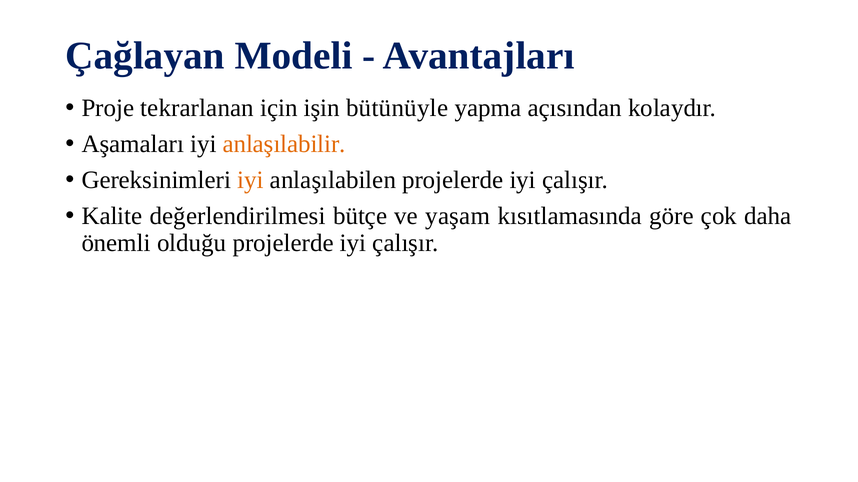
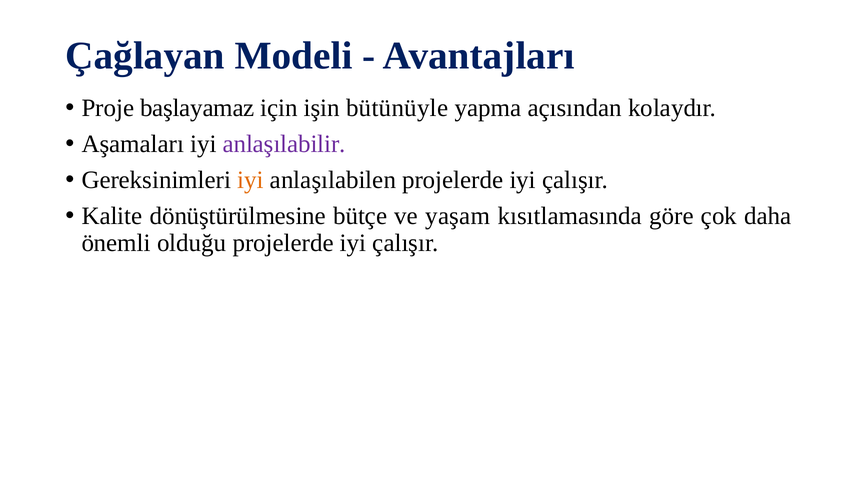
tekrarlanan: tekrarlanan -> başlayamaz
anlaşılabilir colour: orange -> purple
değerlendirilmesi: değerlendirilmesi -> dönüştürülmesine
